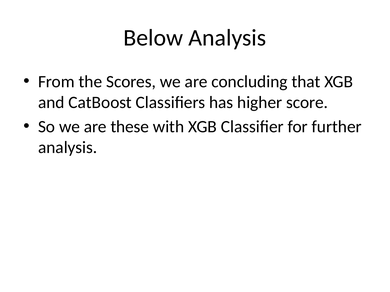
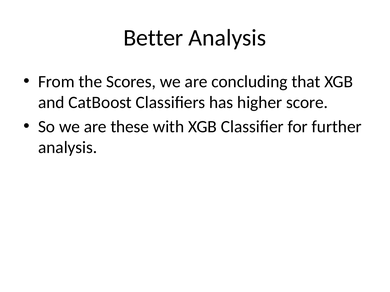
Below: Below -> Better
